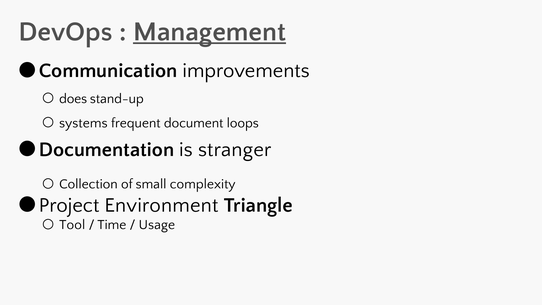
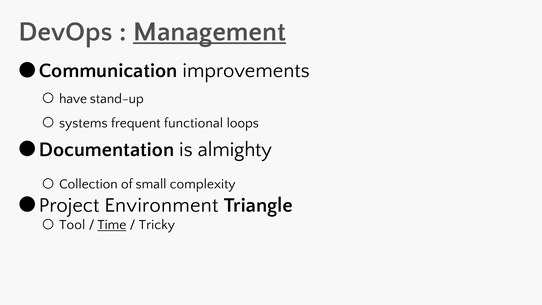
does: does -> have
document: document -> functional
stranger: stranger -> almighty
Time underline: none -> present
Usage: Usage -> Tricky
